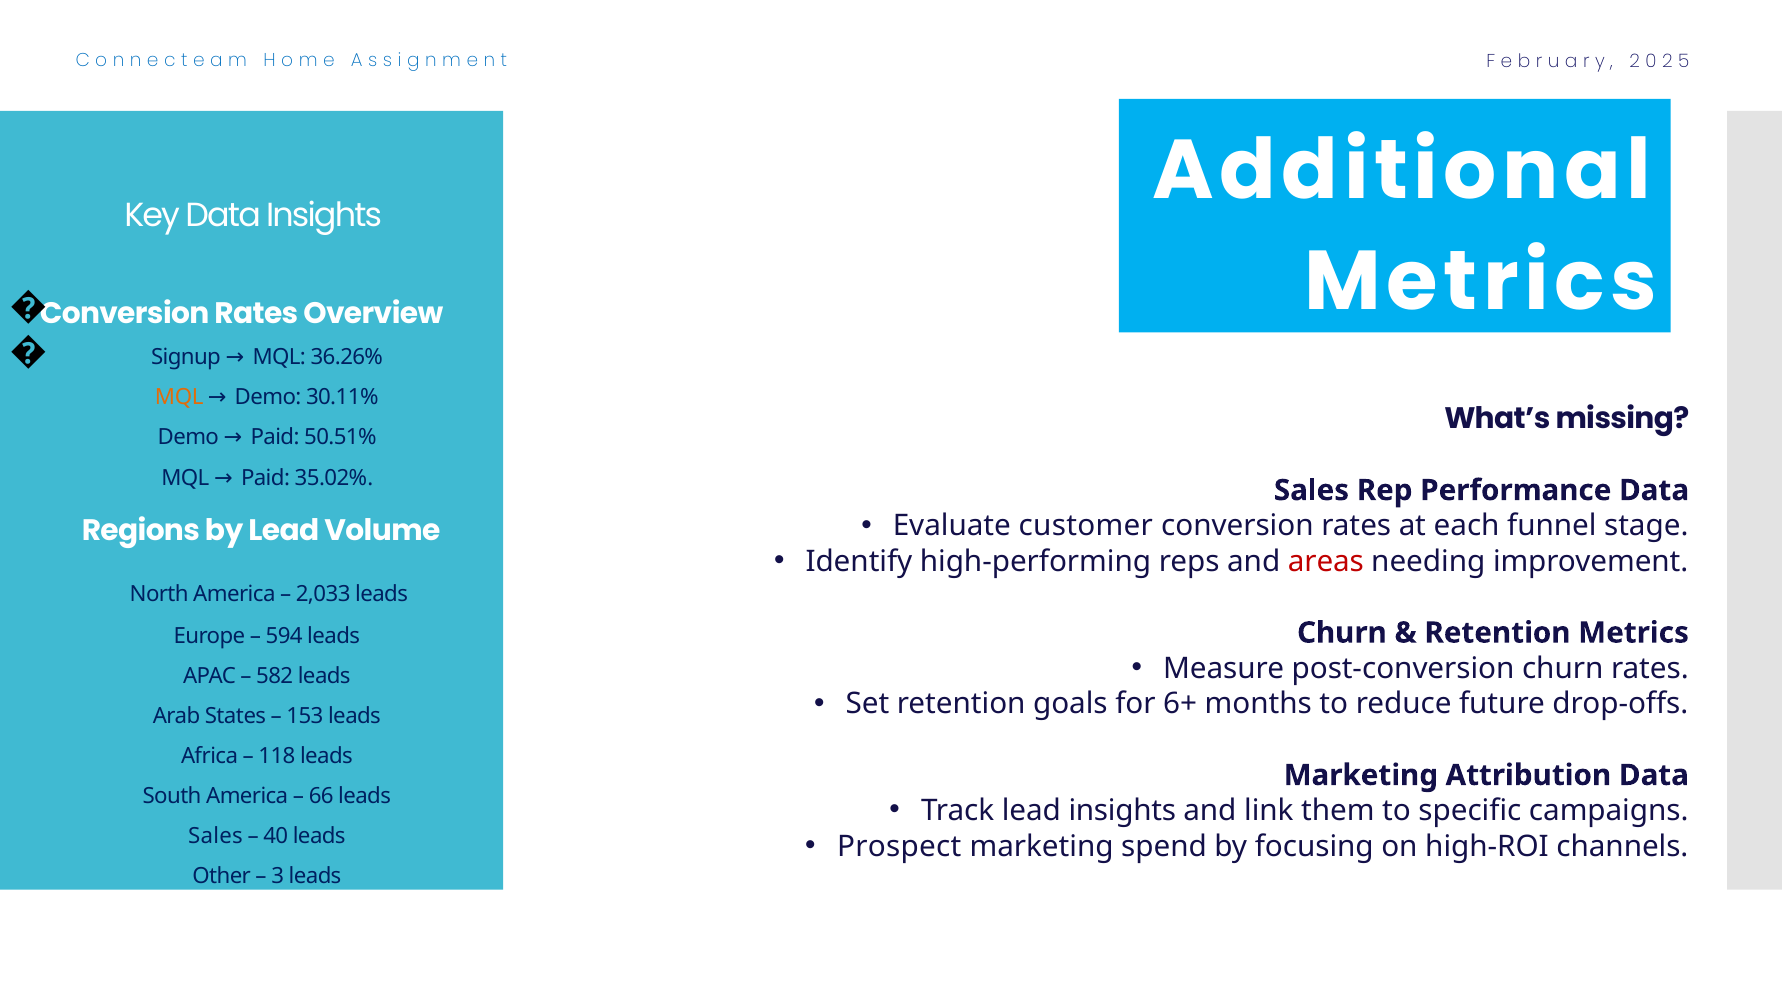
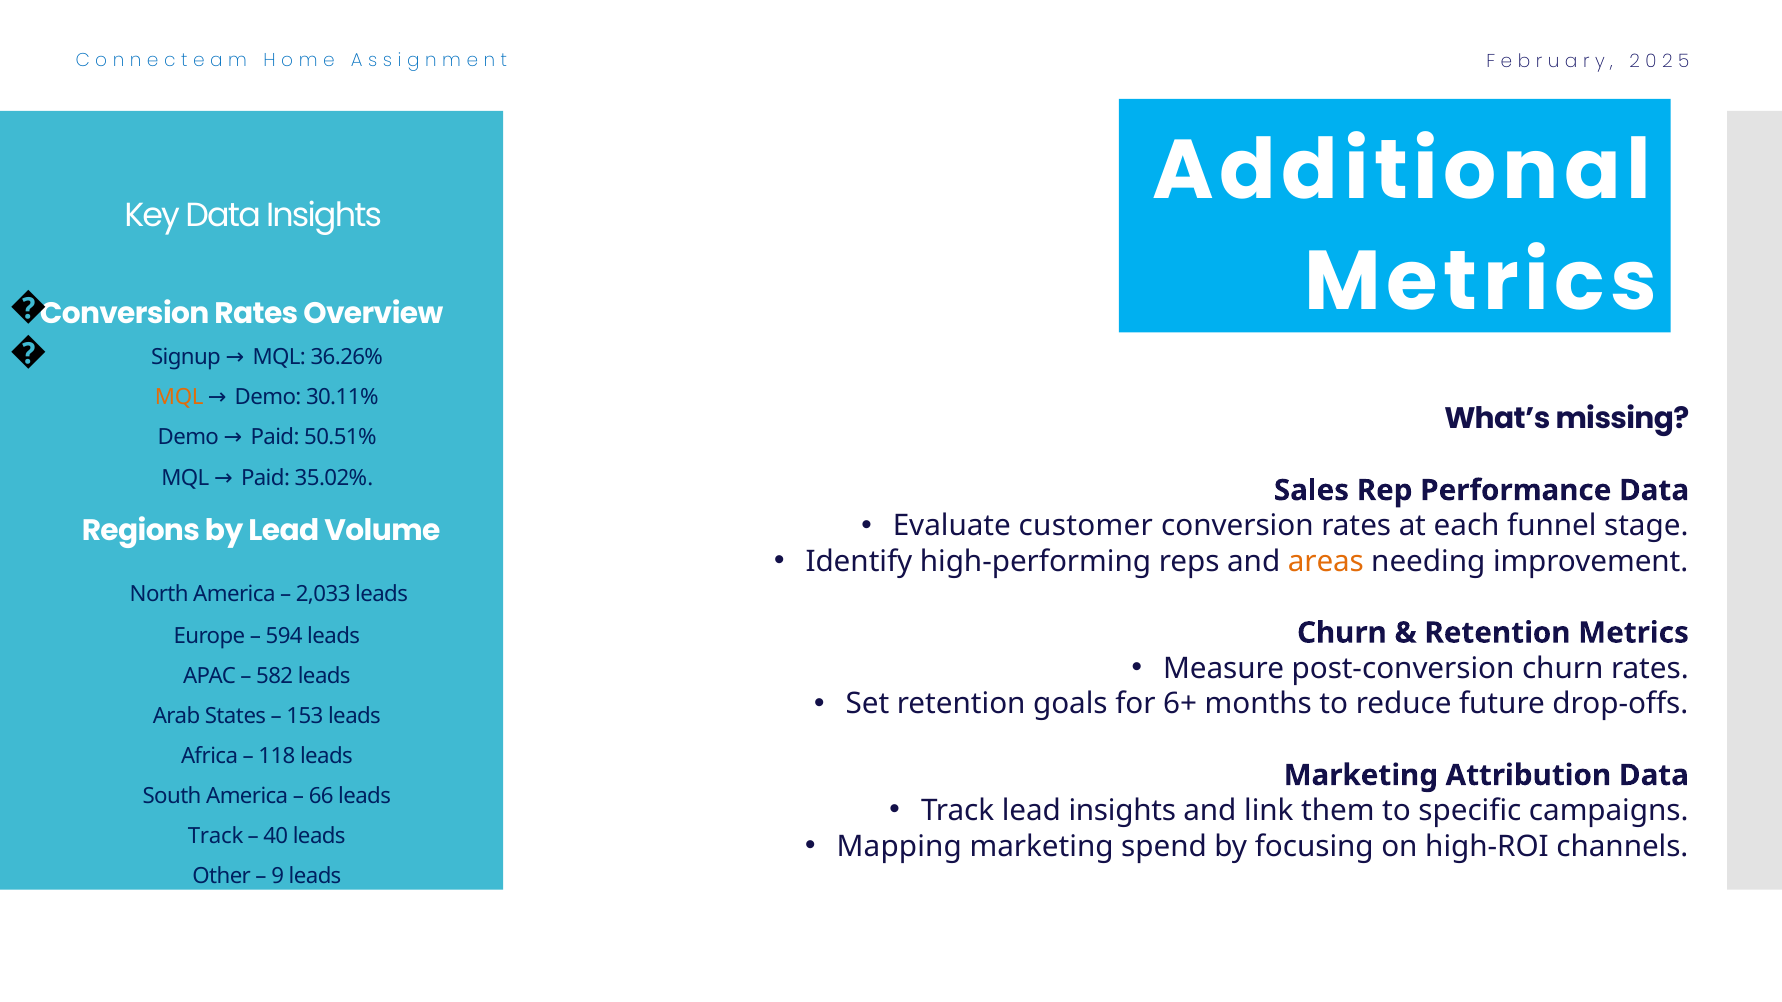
areas colour: red -> orange
Sales at (215, 837): Sales -> Track
Prospect: Prospect -> Mapping
3: 3 -> 9
